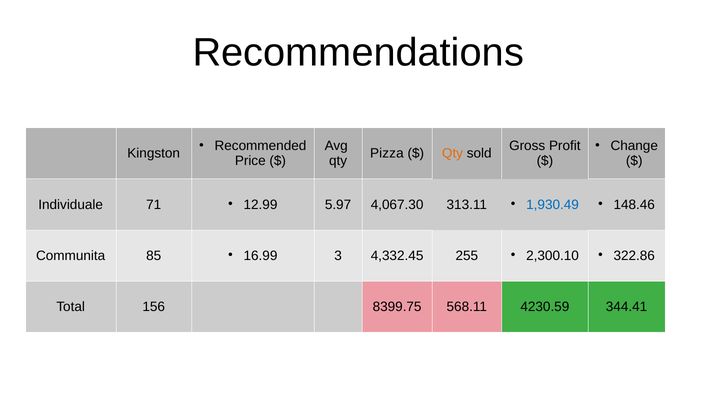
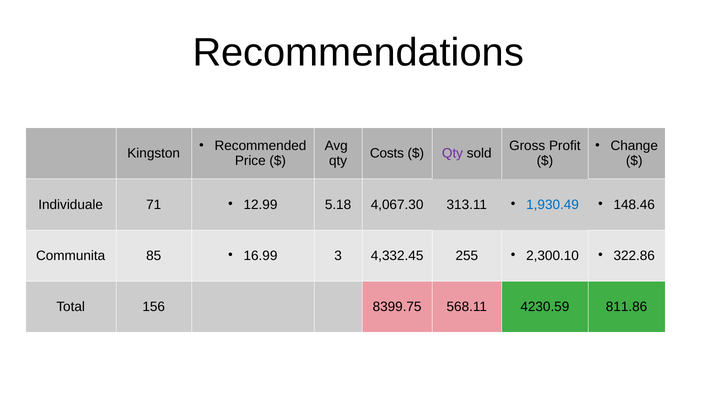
Pizza: Pizza -> Costs
Qty at (453, 154) colour: orange -> purple
5.97: 5.97 -> 5.18
344.41: 344.41 -> 811.86
